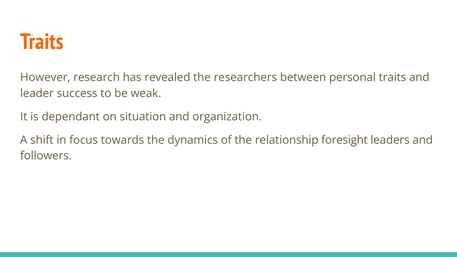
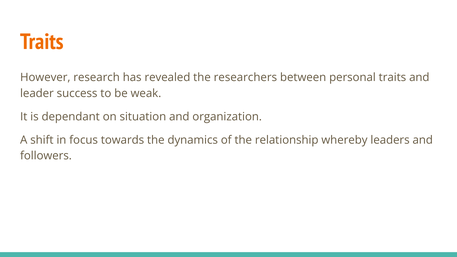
foresight: foresight -> whereby
